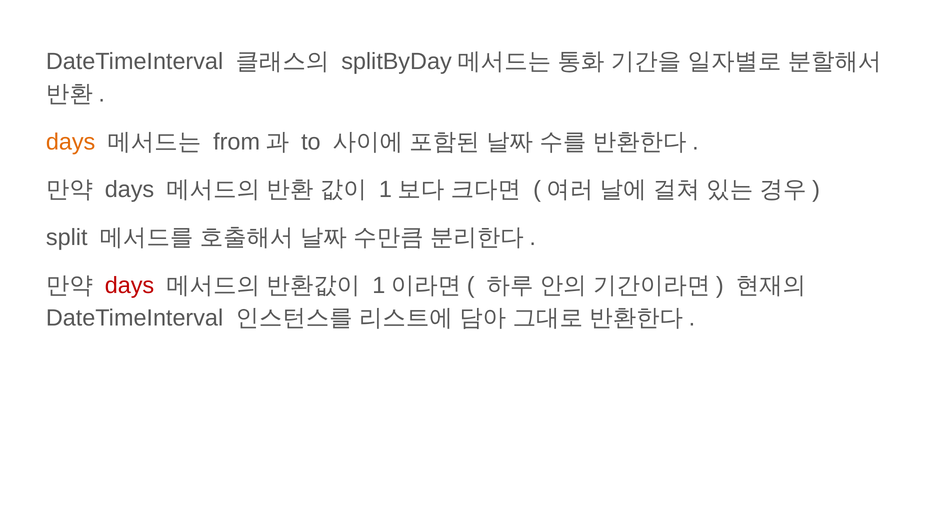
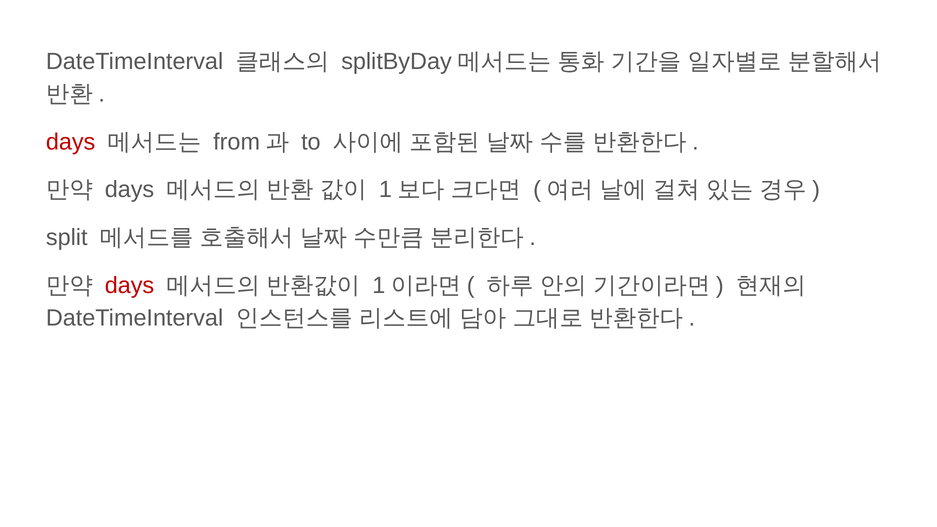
days at (71, 142) colour: orange -> red
